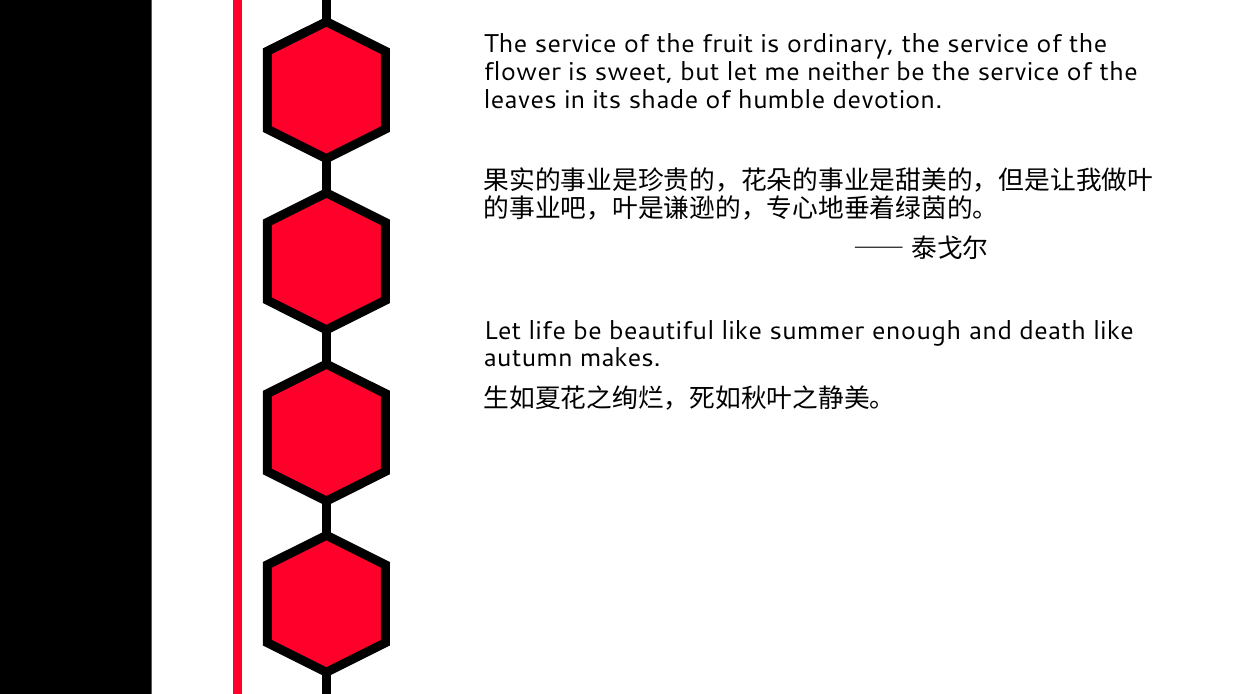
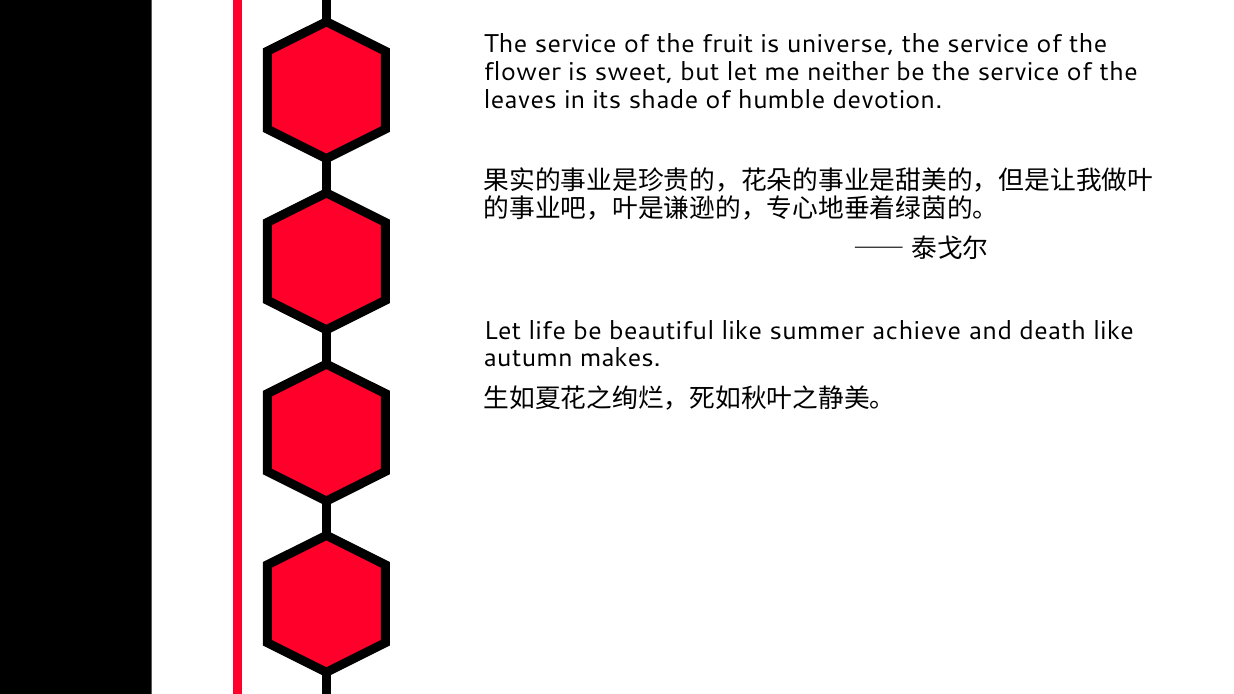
ordinary: ordinary -> universe
enough: enough -> achieve
